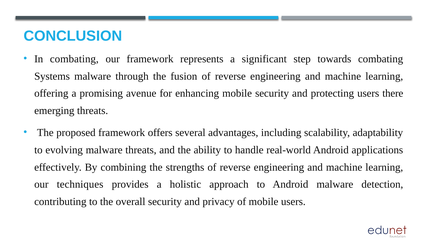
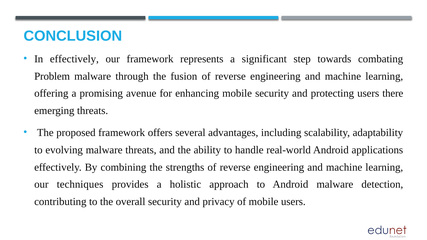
In combating: combating -> effectively
Systems: Systems -> Problem
